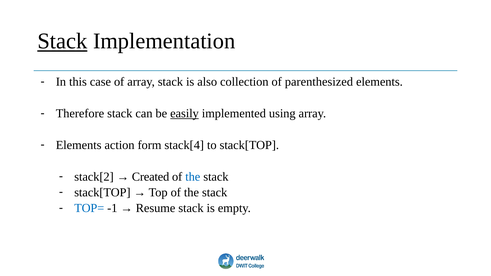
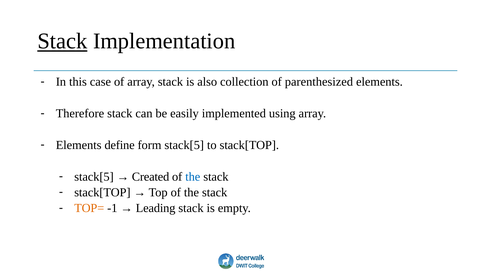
easily underline: present -> none
action: action -> define
form stack[4: stack[4 -> stack[5
stack[2 at (94, 177): stack[2 -> stack[5
TOP= colour: blue -> orange
Resume: Resume -> Leading
